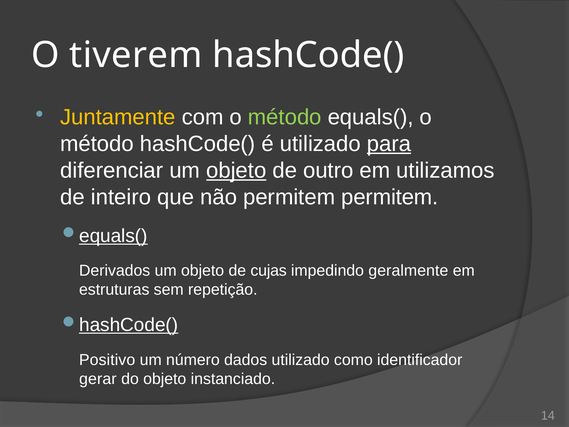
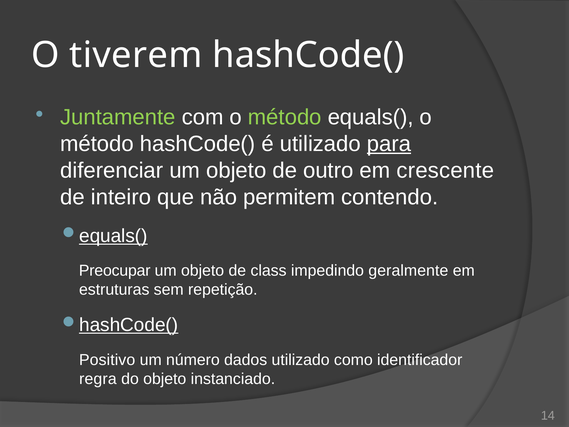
Juntamente colour: yellow -> light green
objeto at (236, 170) underline: present -> none
utilizamos: utilizamos -> crescente
permitem permitem: permitem -> contendo
Derivados: Derivados -> Preocupar
cujas: cujas -> class
gerar: gerar -> regra
